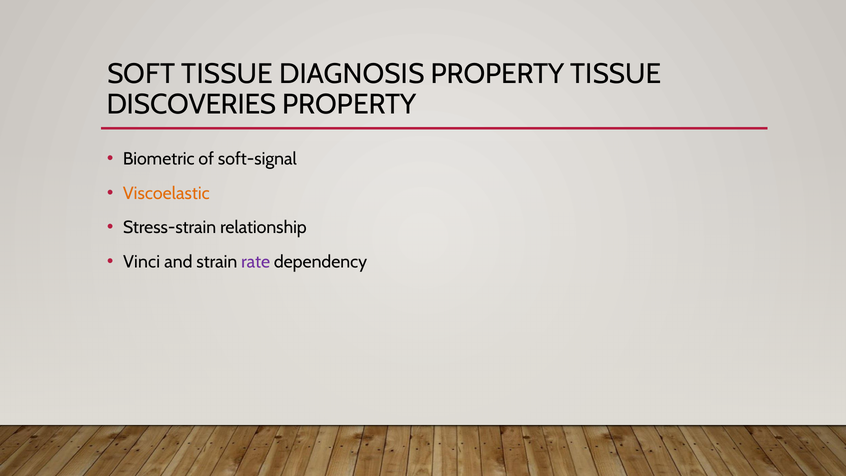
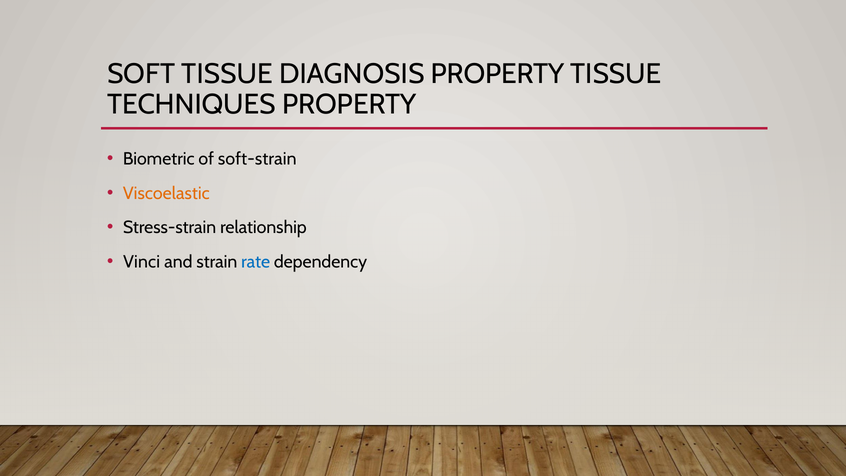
DISCOVERIES: DISCOVERIES -> TECHNIQUES
soft-signal: soft-signal -> soft-strain
rate colour: purple -> blue
